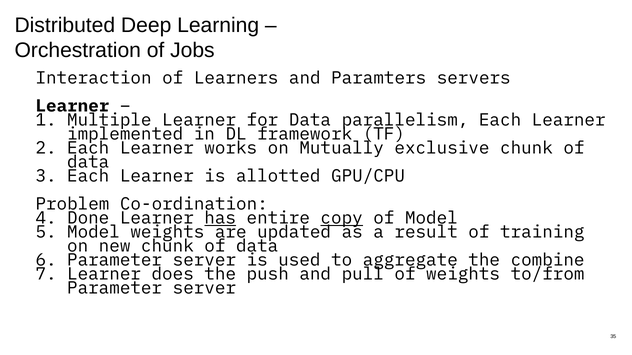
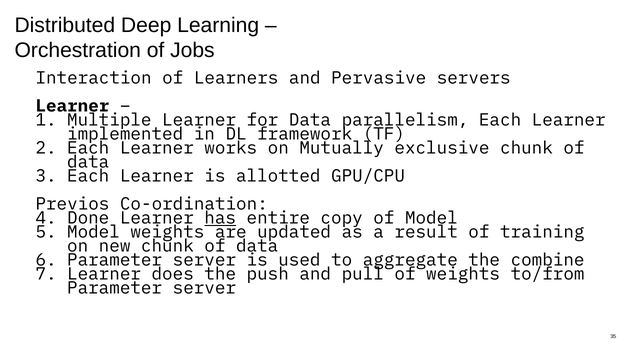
Paramters: Paramters -> Pervasive
Problem: Problem -> Previos
copy underline: present -> none
